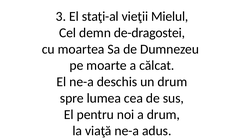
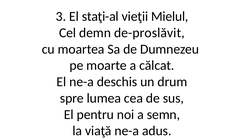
de-dragostei: de-dragostei -> de-proslăvit
a drum: drum -> semn
